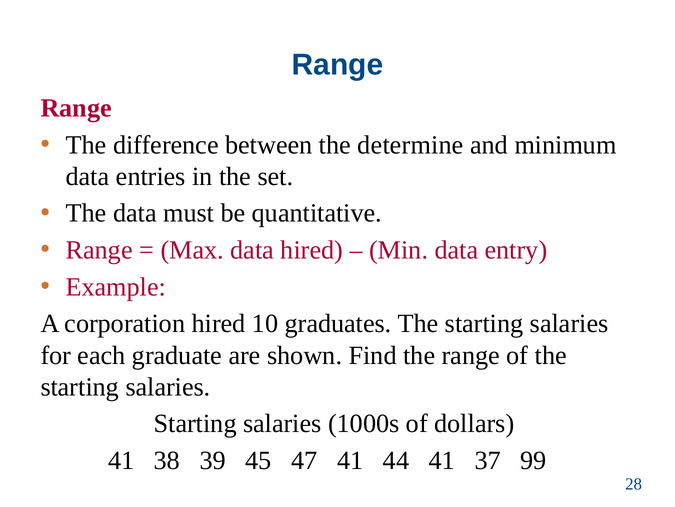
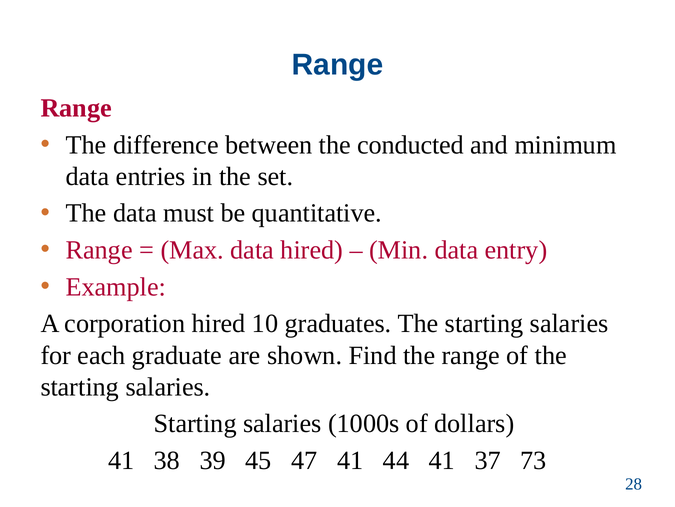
determine: determine -> conducted
99: 99 -> 73
